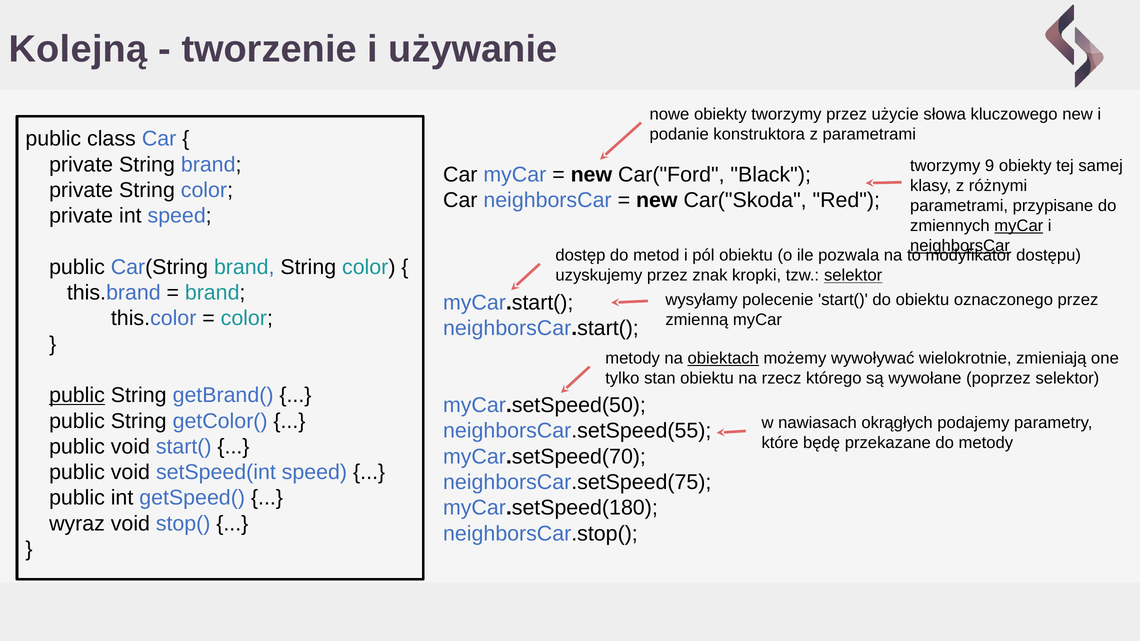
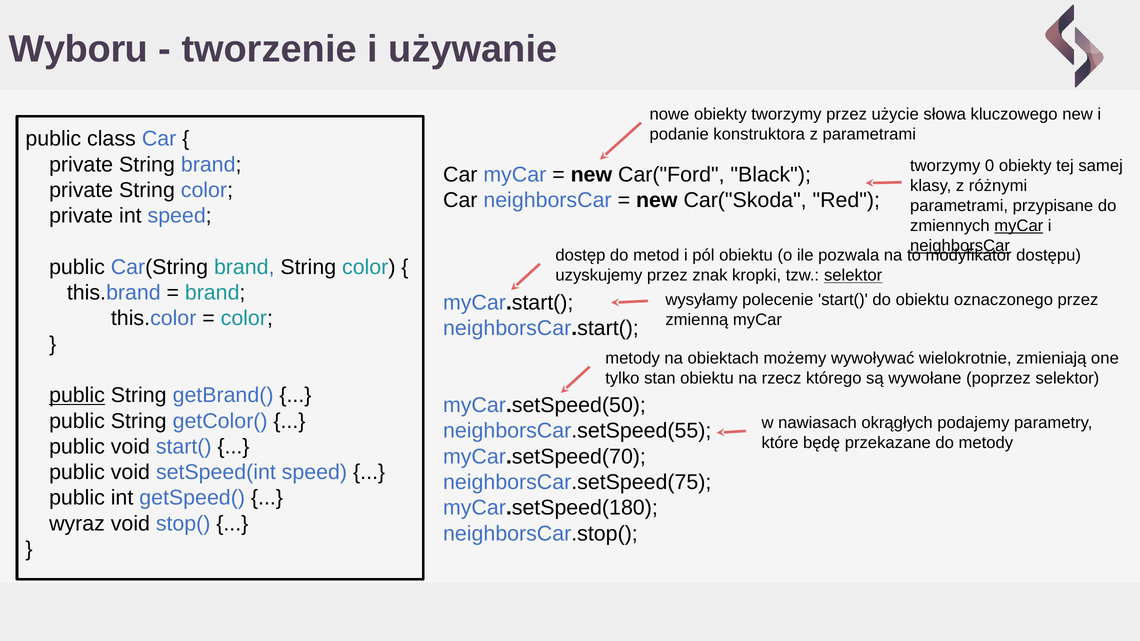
Kolejną: Kolejną -> Wyboru
9: 9 -> 0
obiektach underline: present -> none
